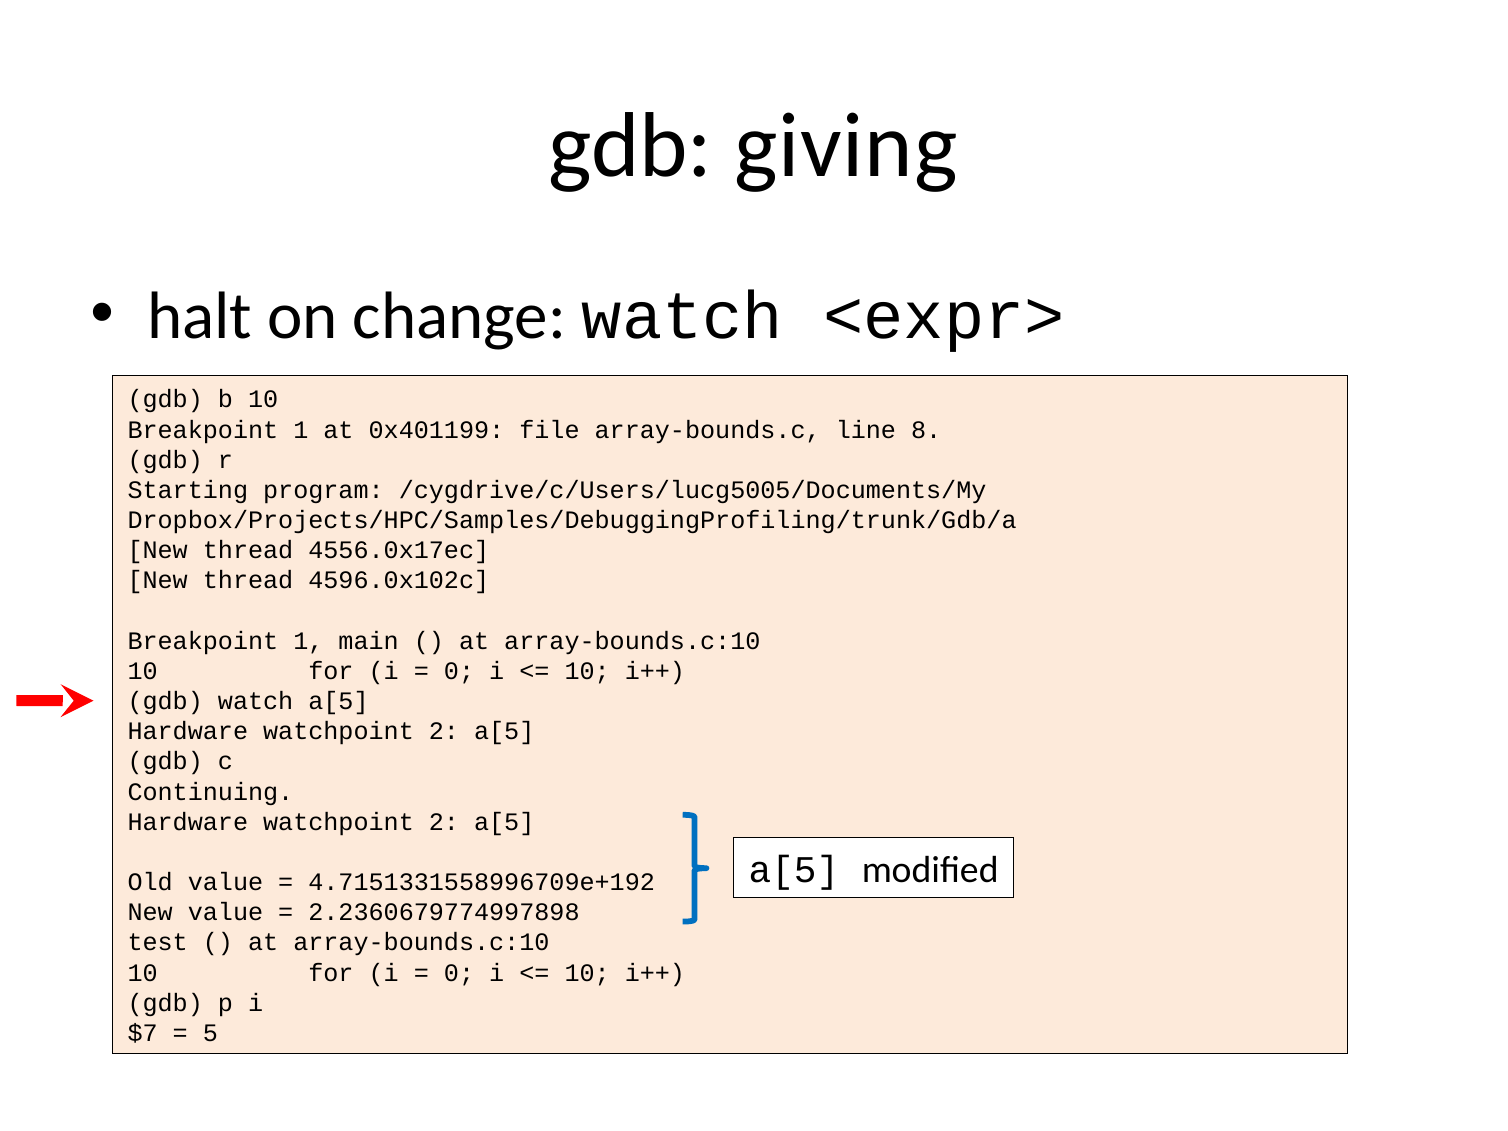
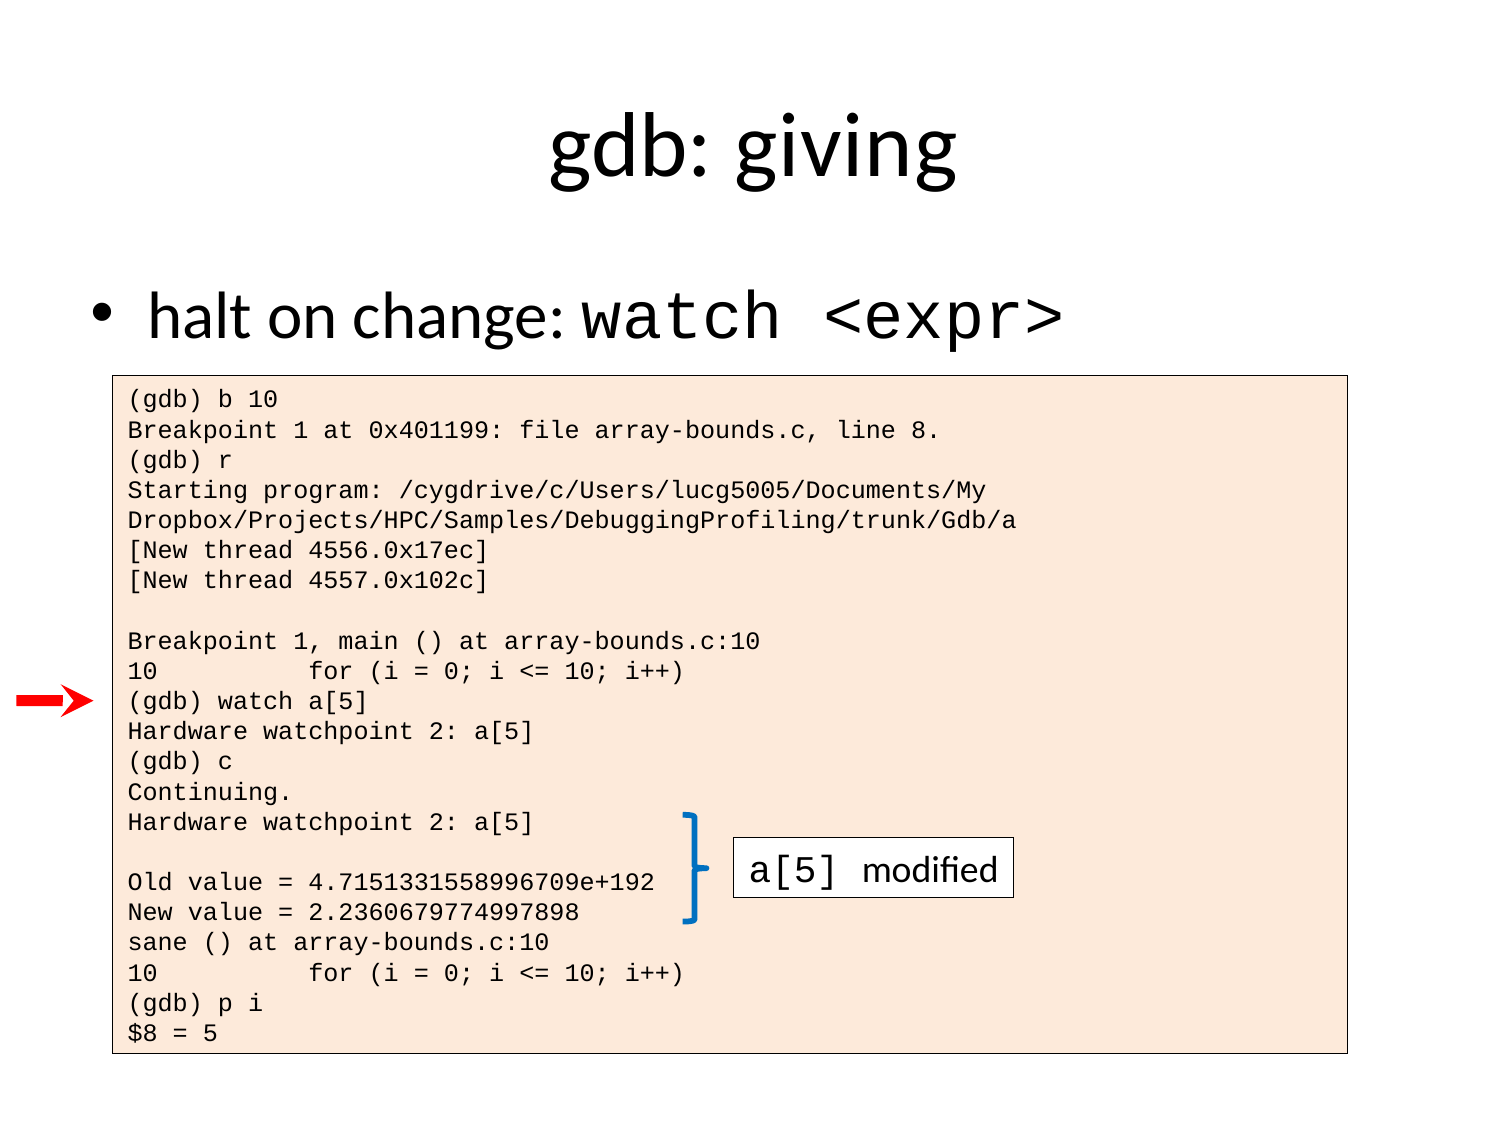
4596.0x102c: 4596.0x102c -> 4557.0x102c
test: test -> sane
$7: $7 -> $8
